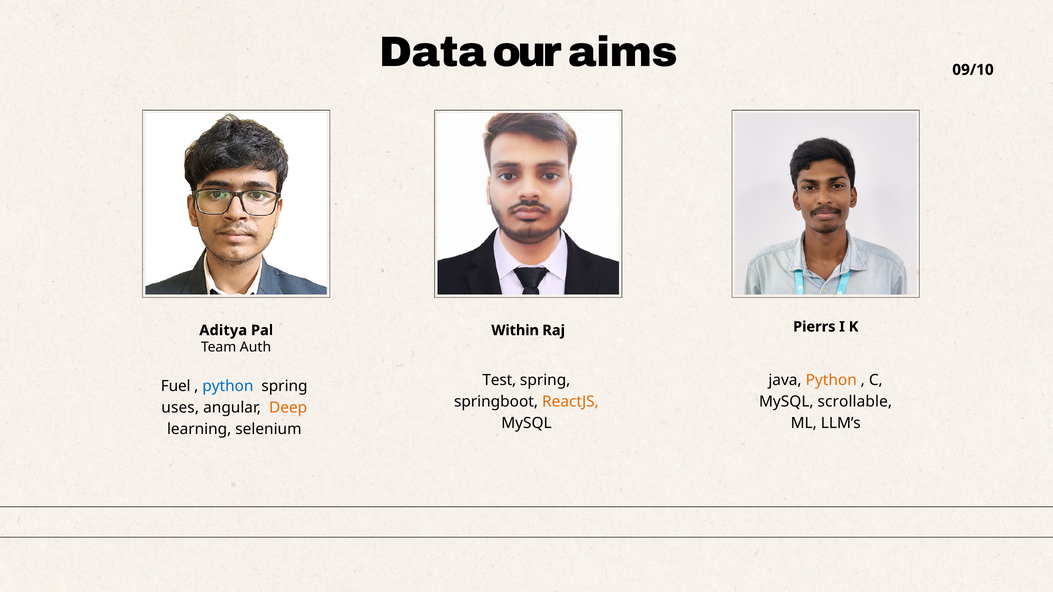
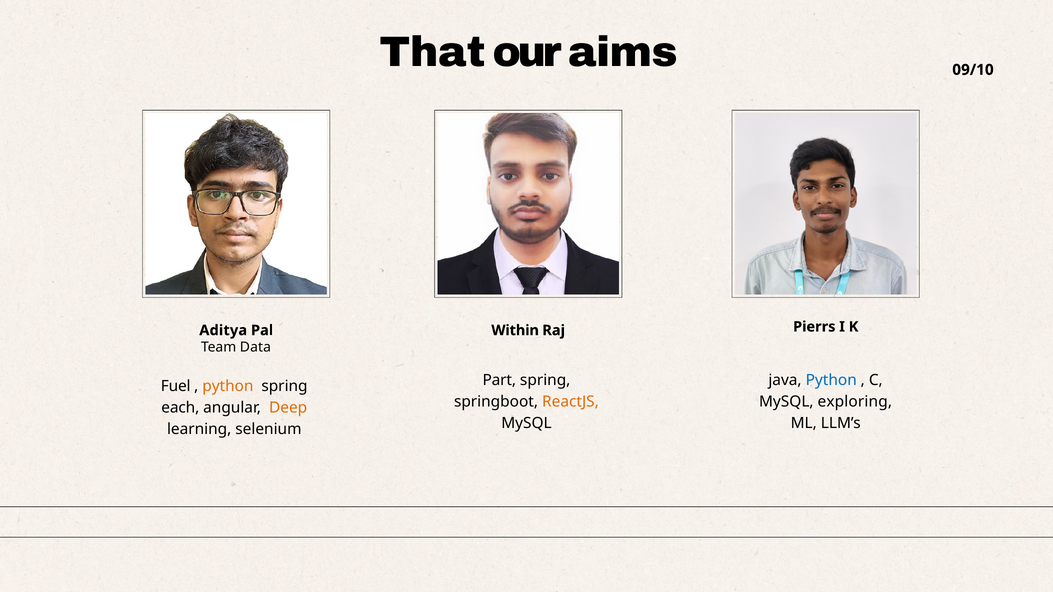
Data: Data -> That
Auth: Auth -> Data
Test: Test -> Part
Python at (831, 380) colour: orange -> blue
python at (228, 387) colour: blue -> orange
scrollable: scrollable -> exploring
uses: uses -> each
